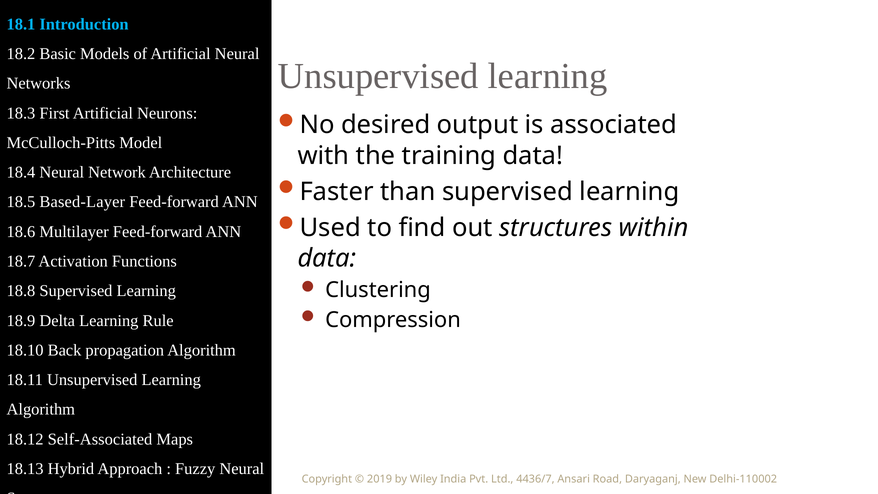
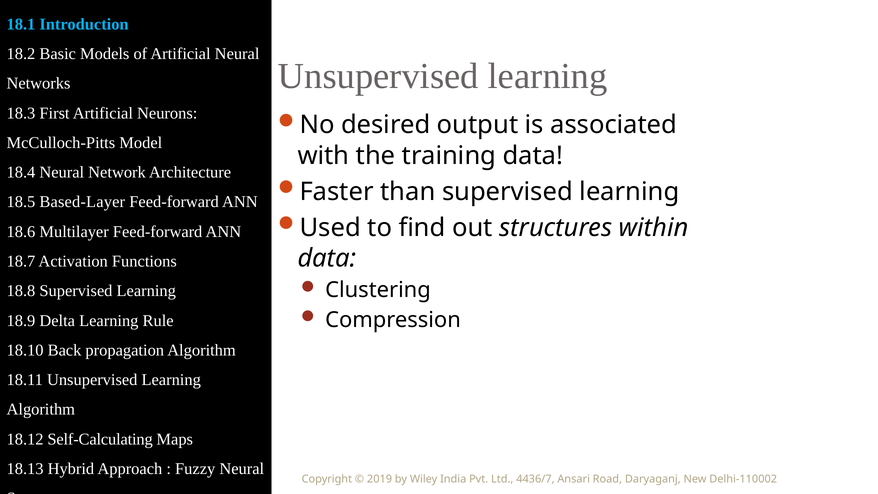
Self-Associated: Self-Associated -> Self-Calculating
